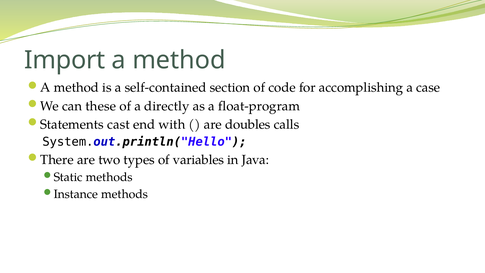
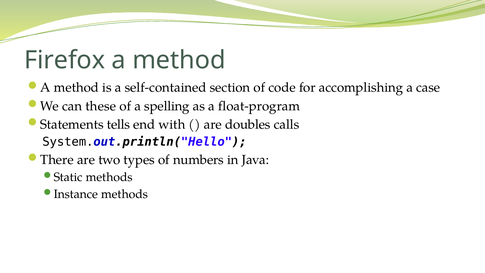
Import: Import -> Firefox
directly: directly -> spelling
cast: cast -> tells
variables: variables -> numbers
